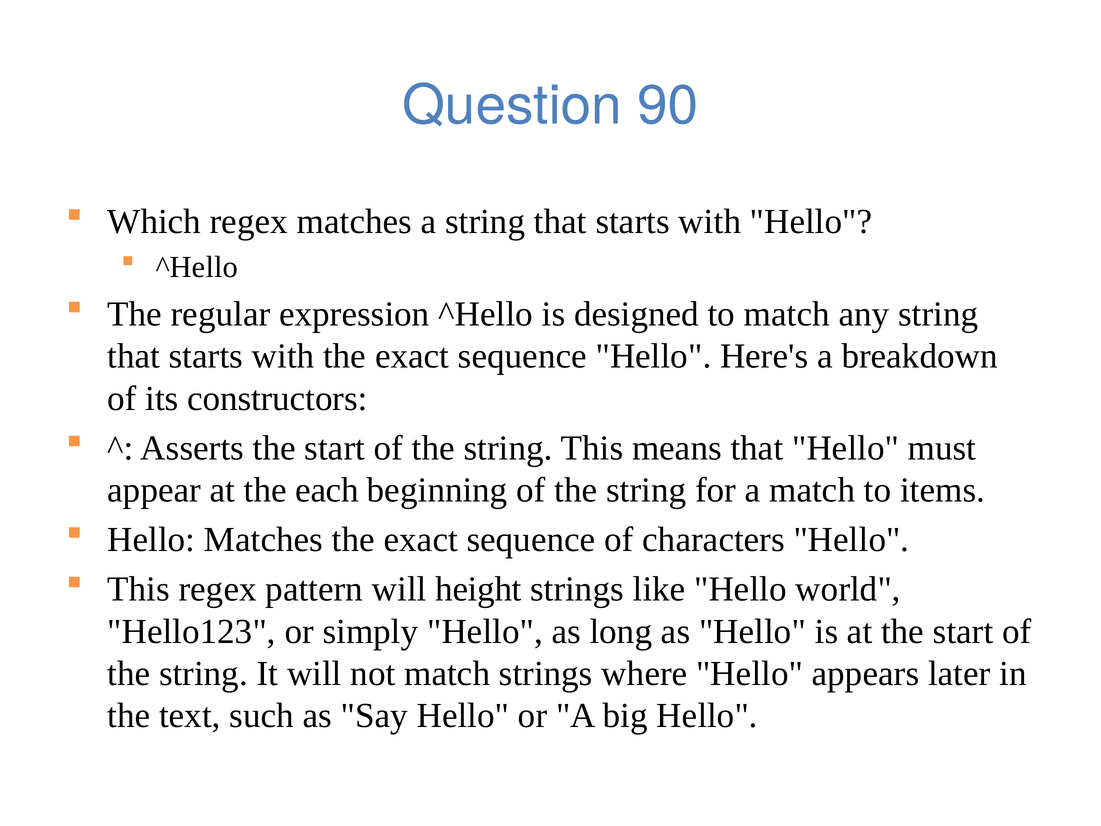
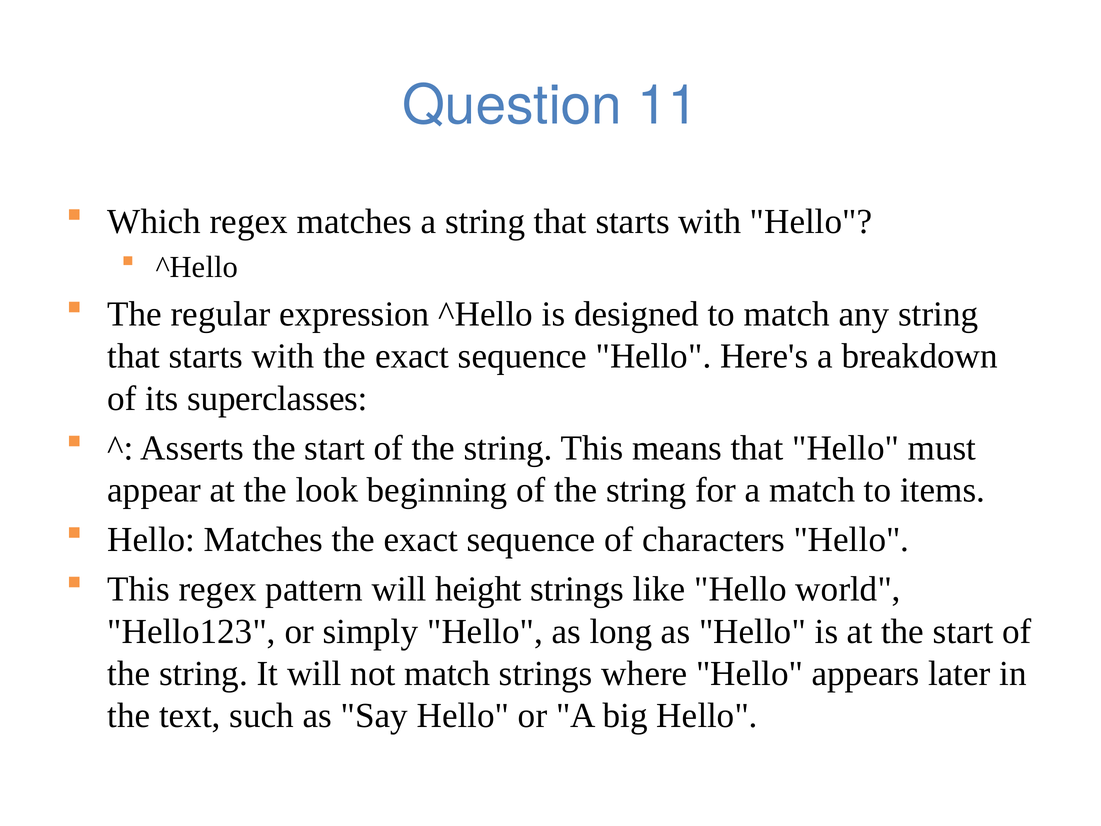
90: 90 -> 11
constructors: constructors -> superclasses
each: each -> look
